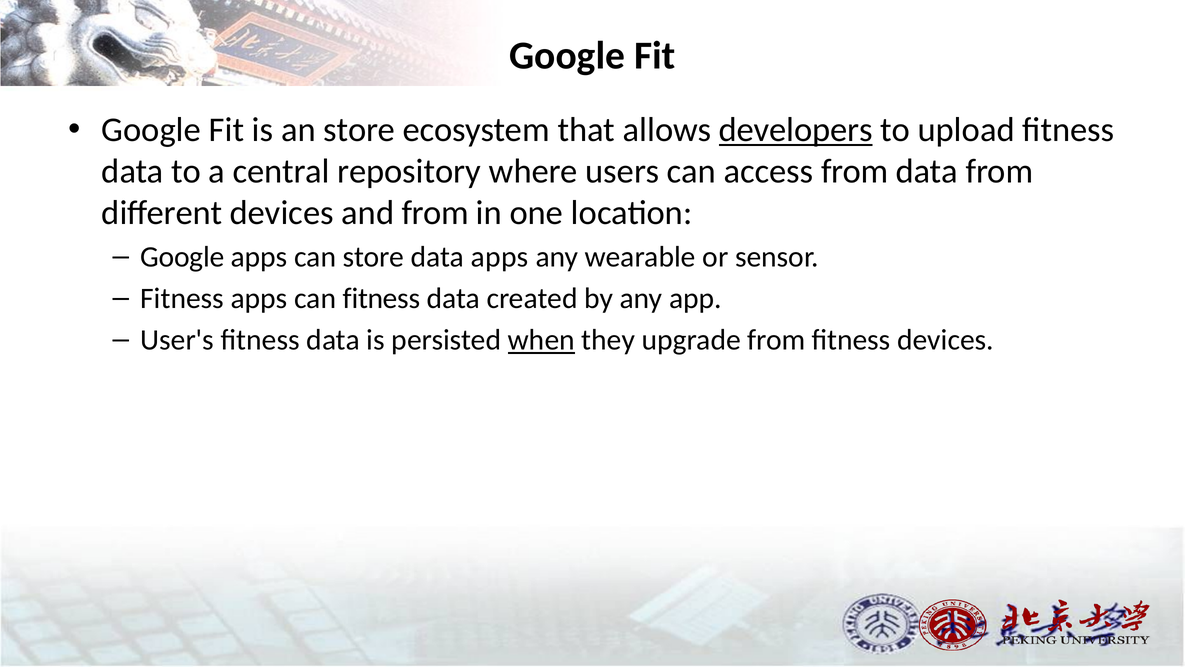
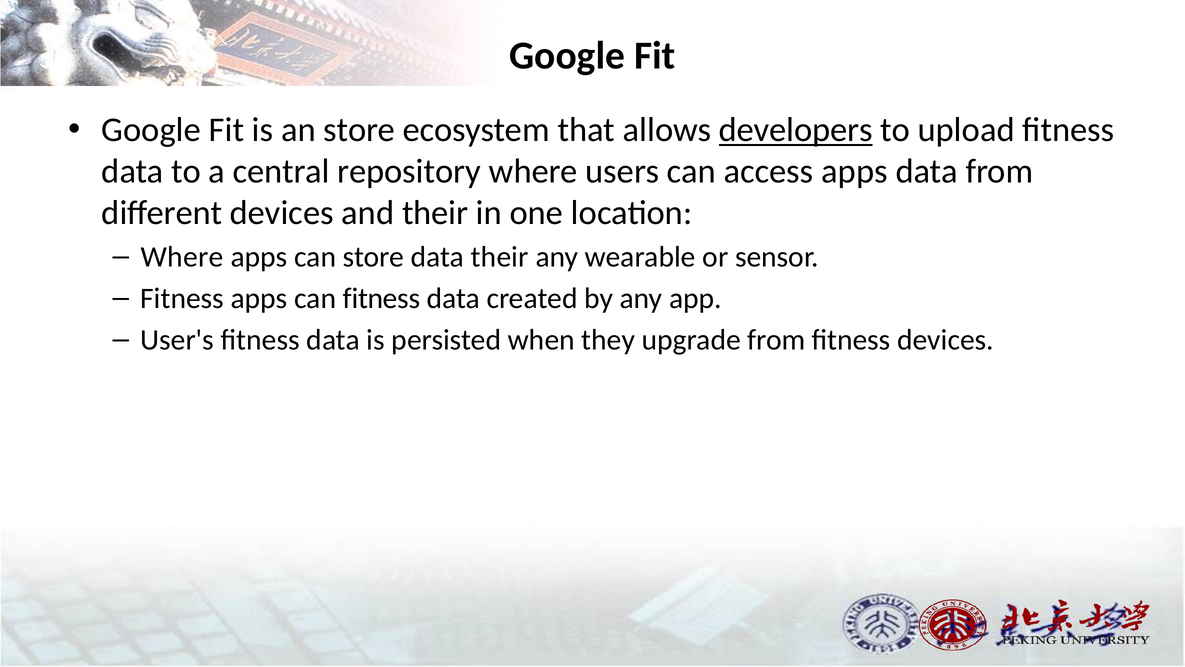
access from: from -> apps
and from: from -> their
Google at (182, 257): Google -> Where
data apps: apps -> their
when underline: present -> none
